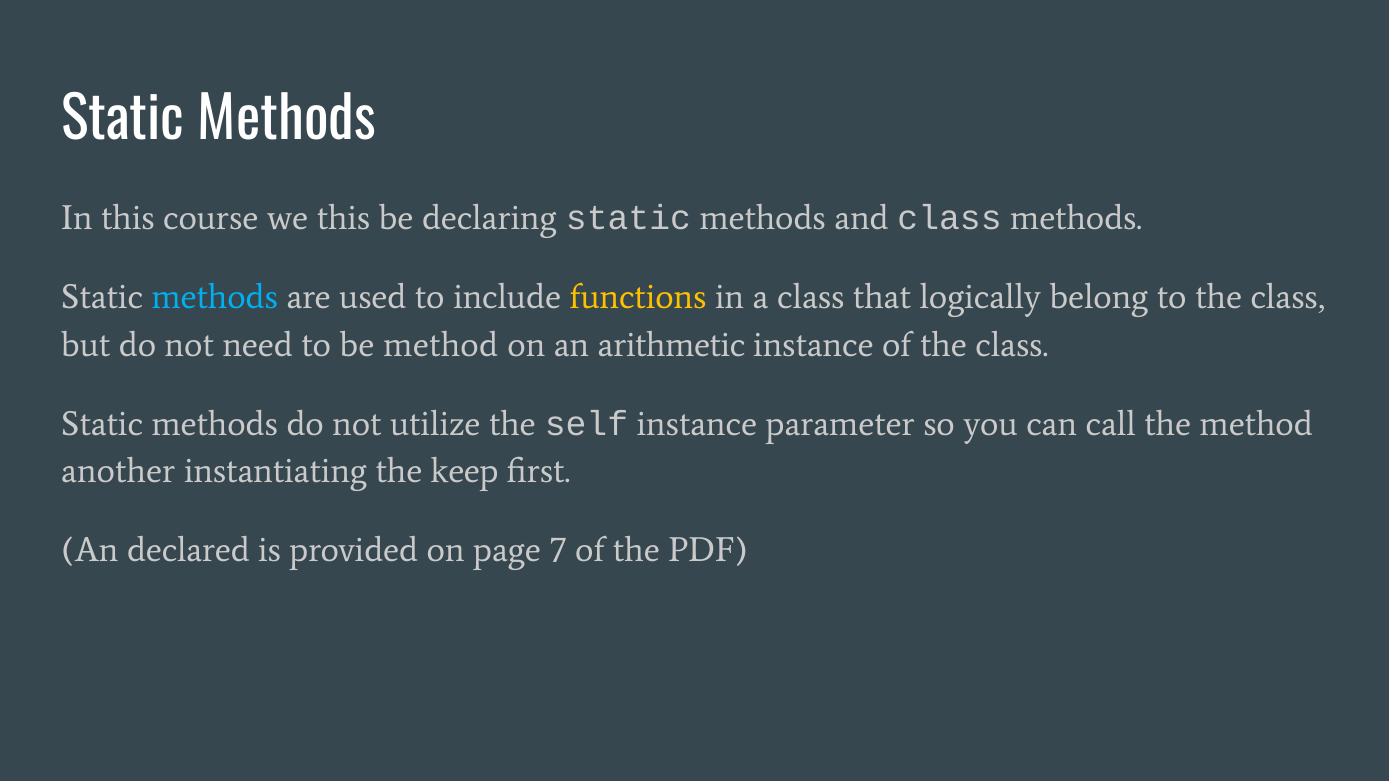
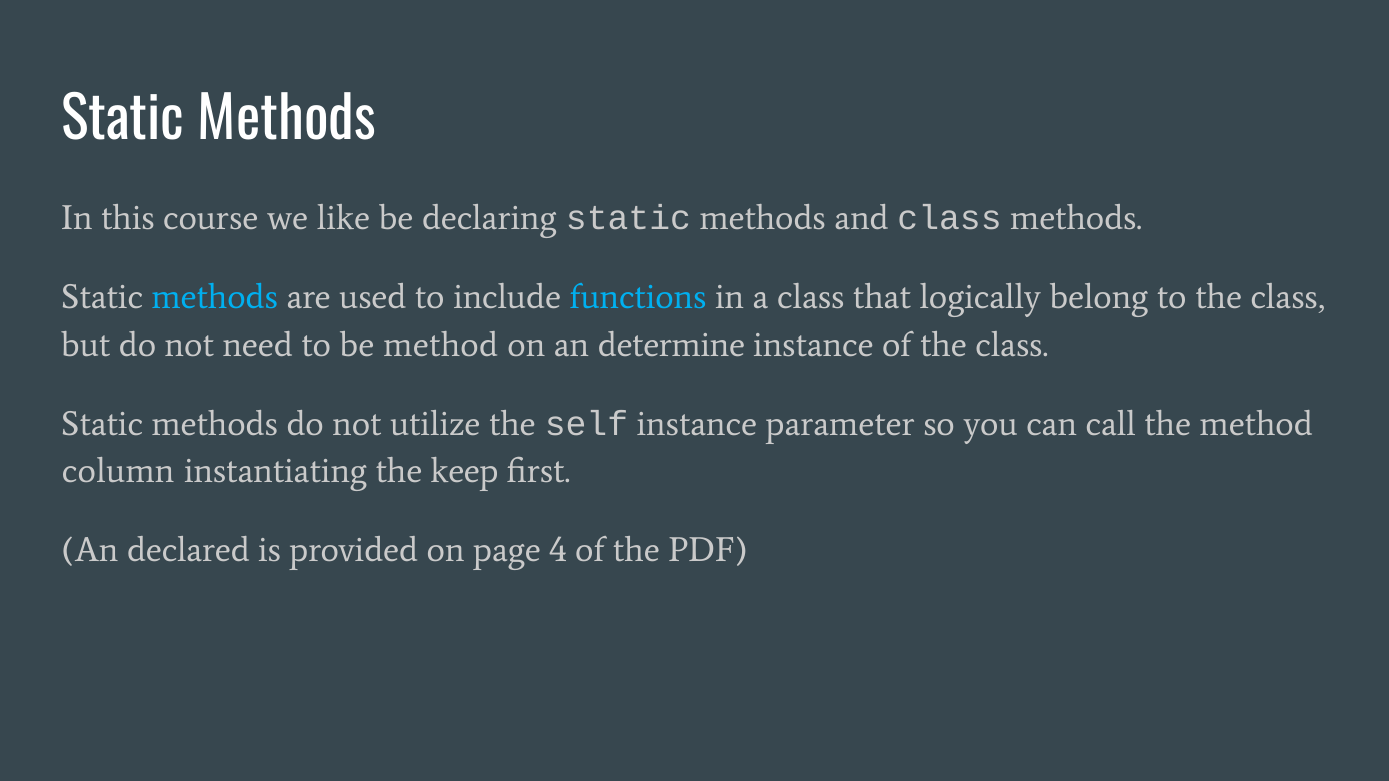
we this: this -> like
functions colour: yellow -> light blue
arithmetic: arithmetic -> determine
another: another -> column
7: 7 -> 4
